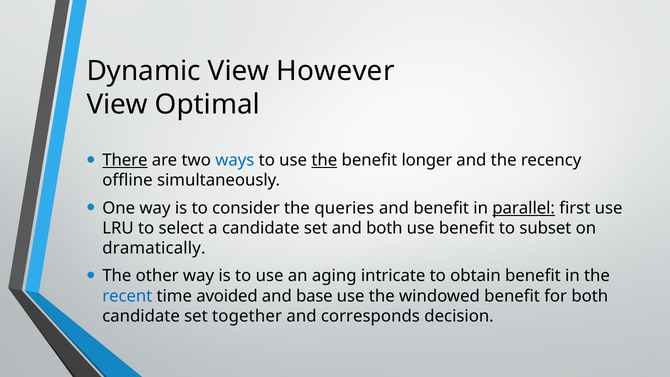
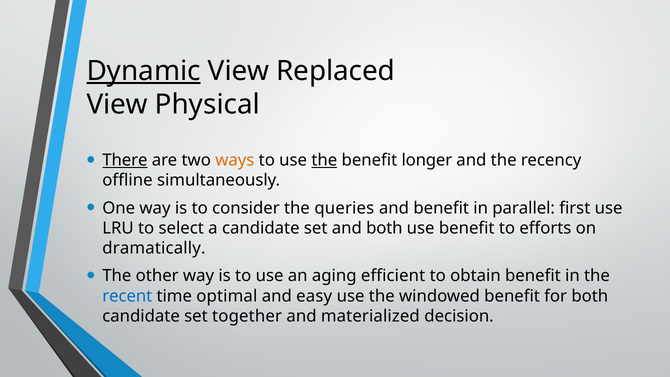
Dynamic underline: none -> present
However: However -> Replaced
Optimal: Optimal -> Physical
ways colour: blue -> orange
parallel underline: present -> none
subset: subset -> efforts
intricate: intricate -> efficient
avoided: avoided -> optimal
base: base -> easy
corresponds: corresponds -> materialized
